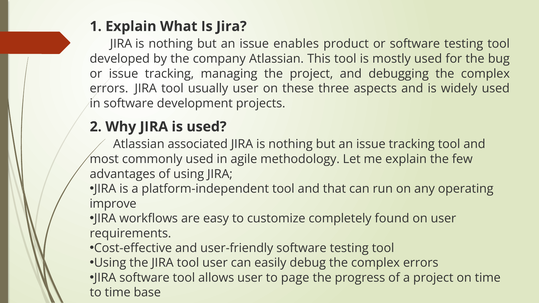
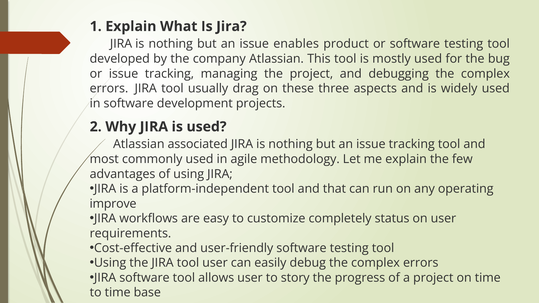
usually user: user -> drag
found: found -> status
page: page -> story
